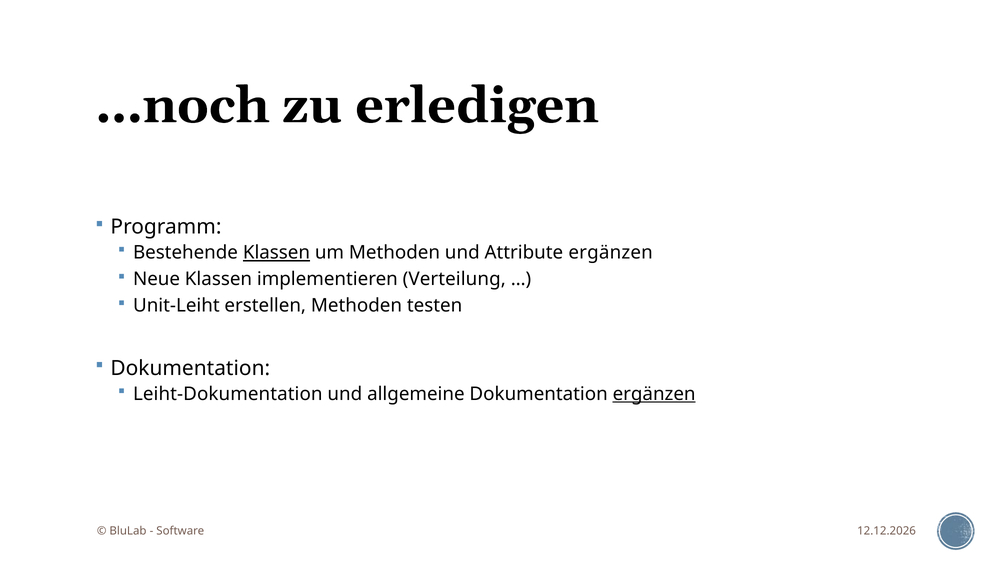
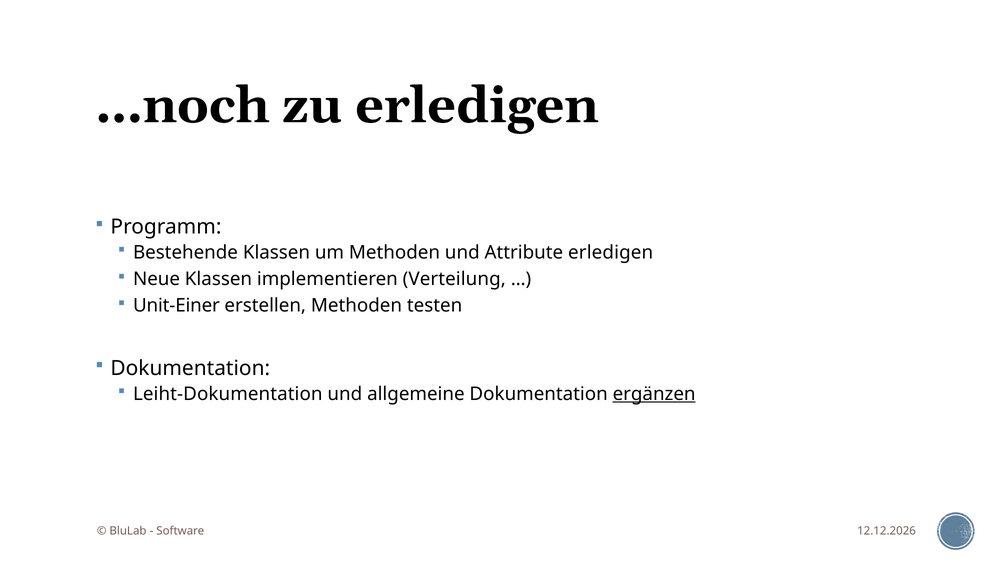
Klassen at (276, 252) underline: present -> none
Attribute ergänzen: ergänzen -> erledigen
Unit-Leiht: Unit-Leiht -> Unit-Einer
